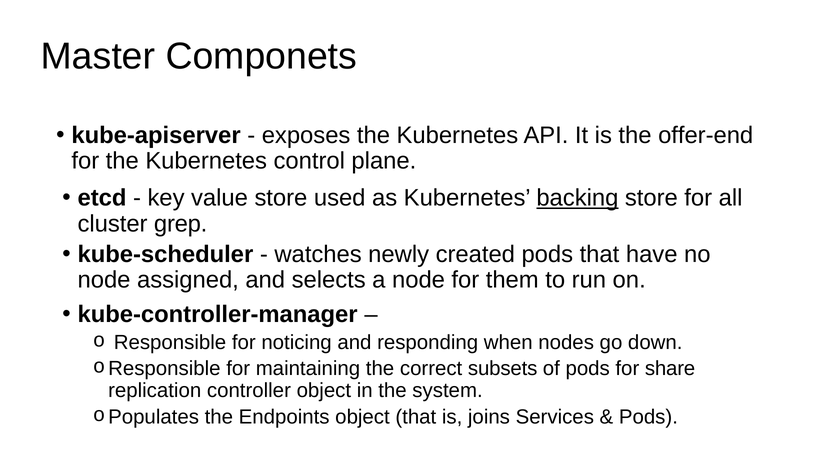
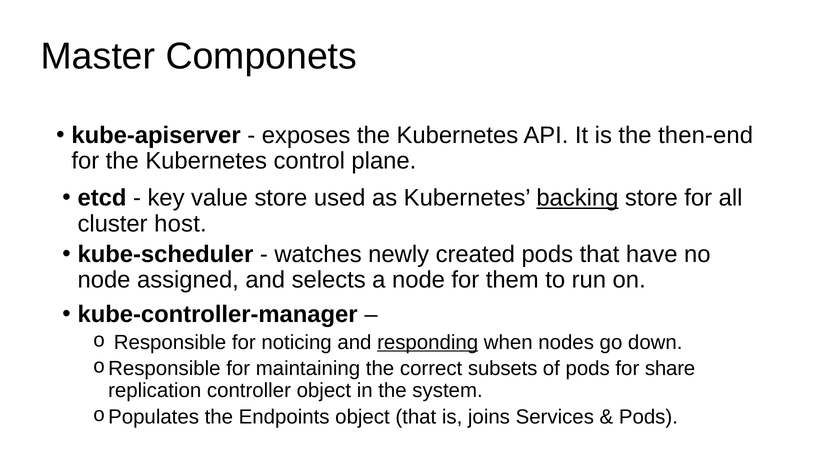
offer-end: offer-end -> then-end
grep: grep -> host
responding underline: none -> present
